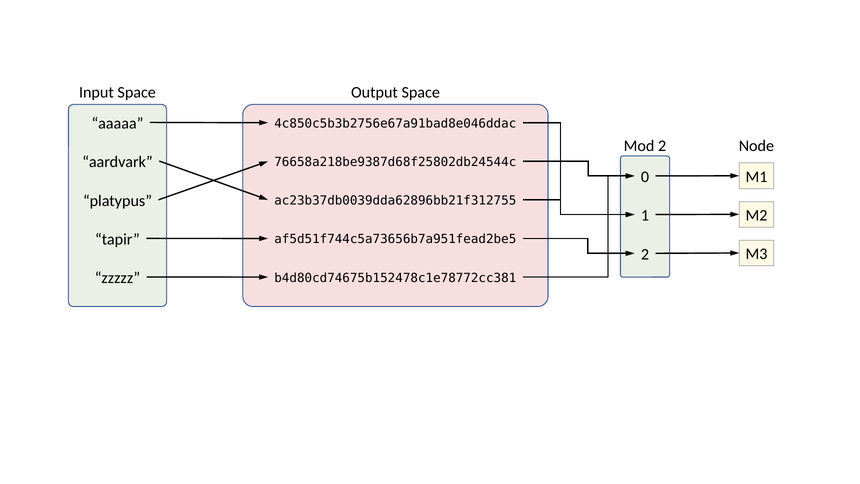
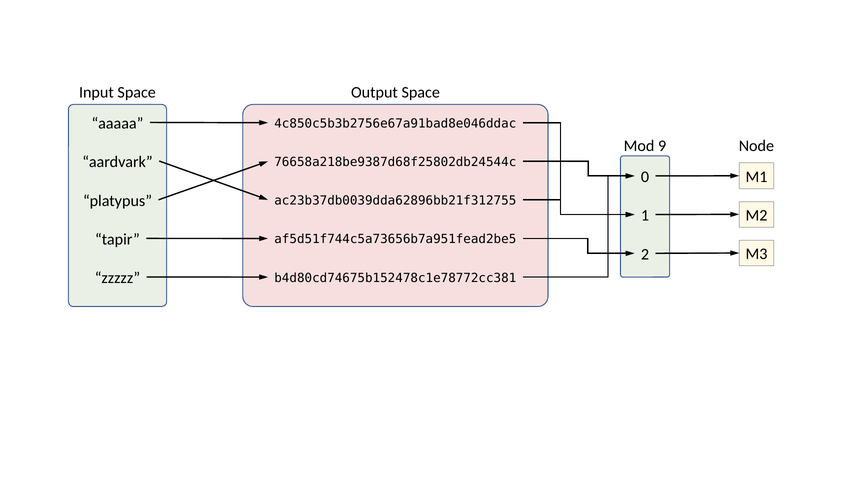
Mod 2: 2 -> 9
